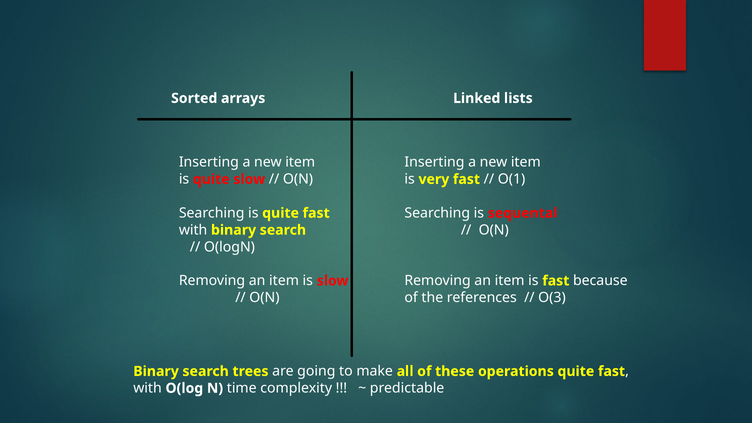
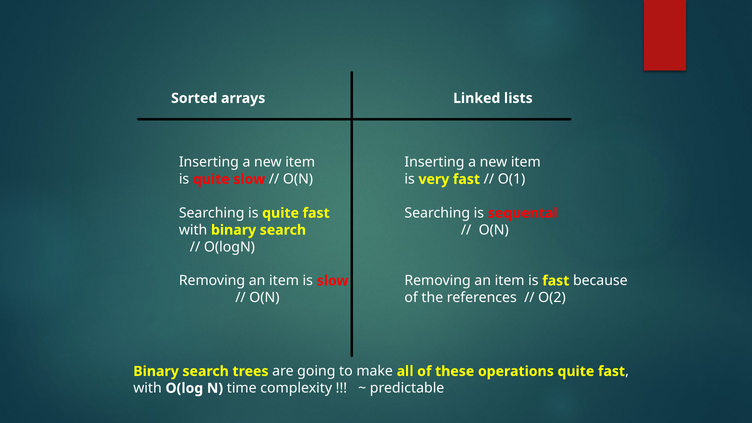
O(3: O(3 -> O(2
